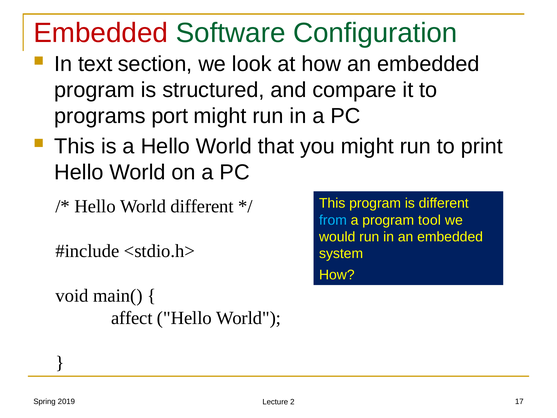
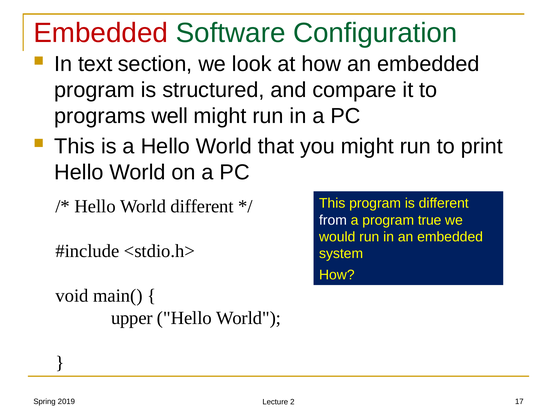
port: port -> well
from colour: light blue -> white
tool: tool -> true
affect: affect -> upper
